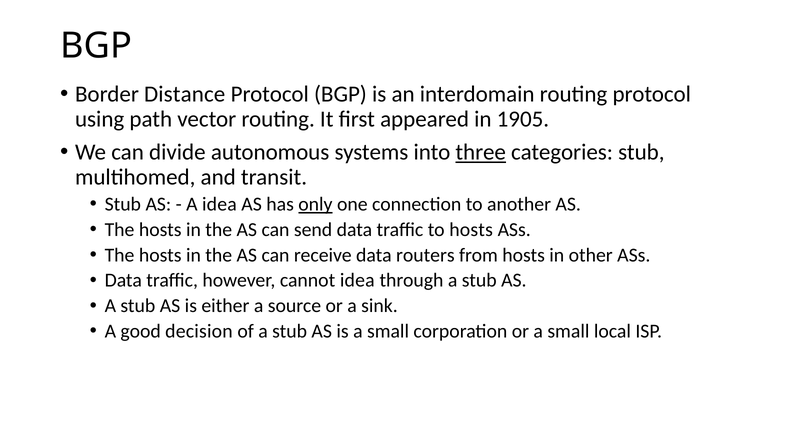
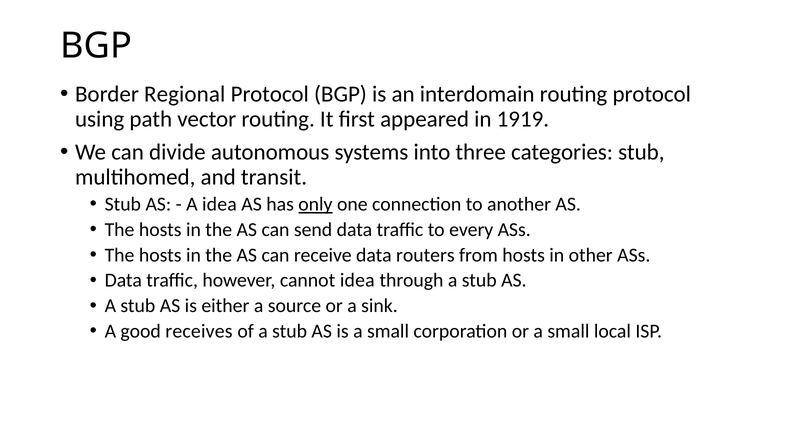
Distance: Distance -> Regional
1905: 1905 -> 1919
three underline: present -> none
to hosts: hosts -> every
decision: decision -> receives
